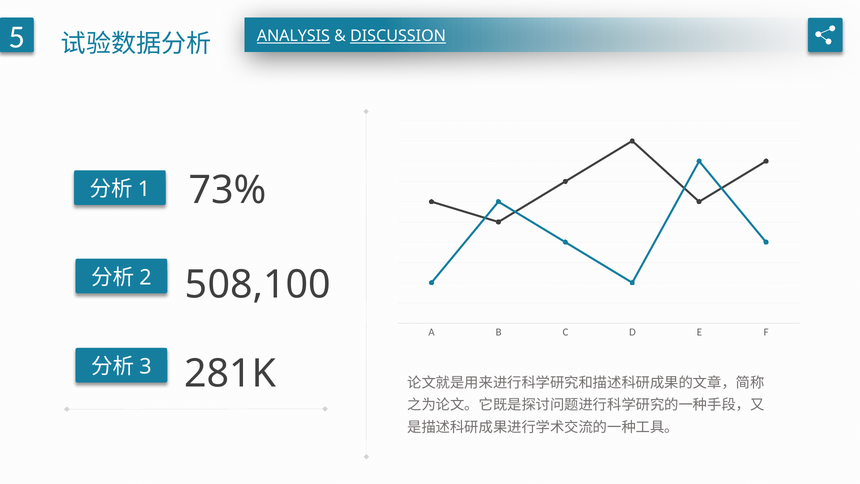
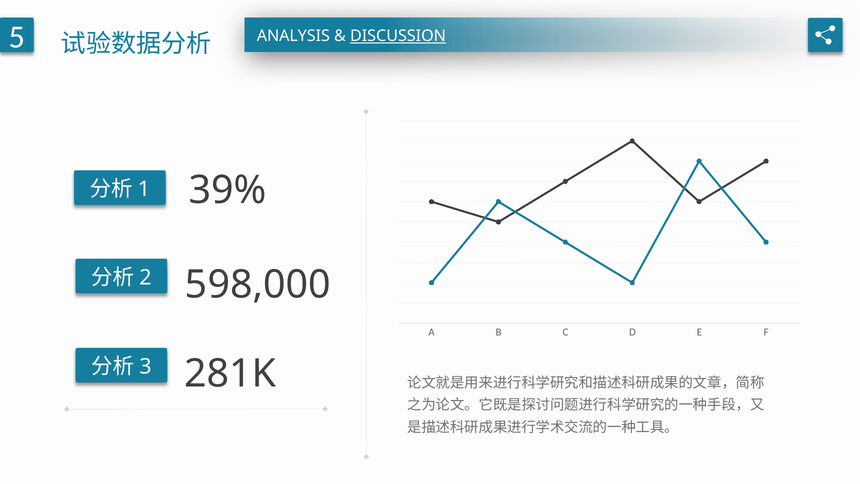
ANALYSIS underline: present -> none
73%: 73% -> 39%
508,100: 508,100 -> 598,000
